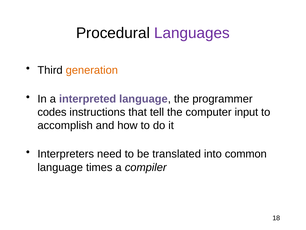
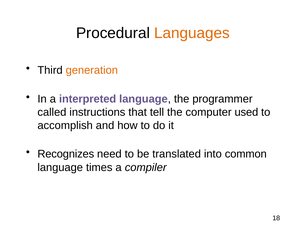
Languages colour: purple -> orange
codes: codes -> called
input: input -> used
Interpreters: Interpreters -> Recognizes
